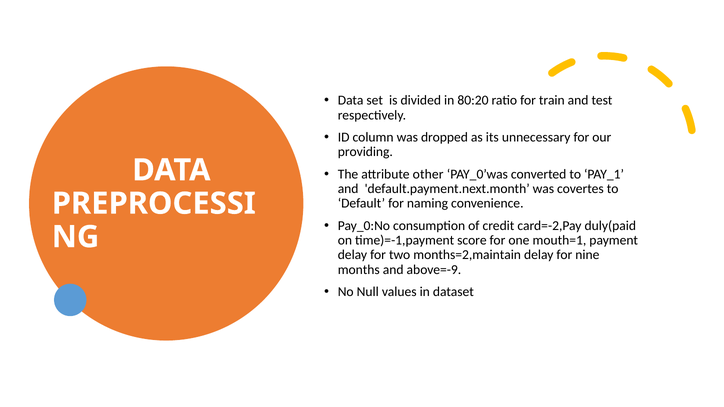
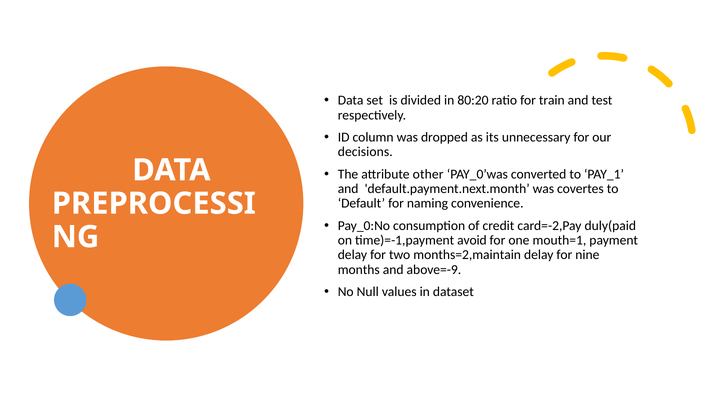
providing: providing -> decisions
score: score -> avoid
